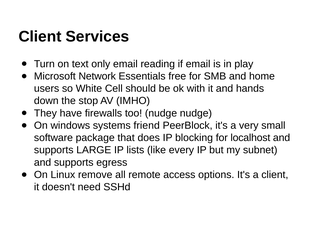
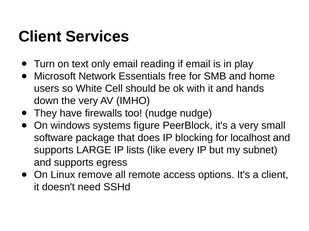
the stop: stop -> very
friend: friend -> figure
